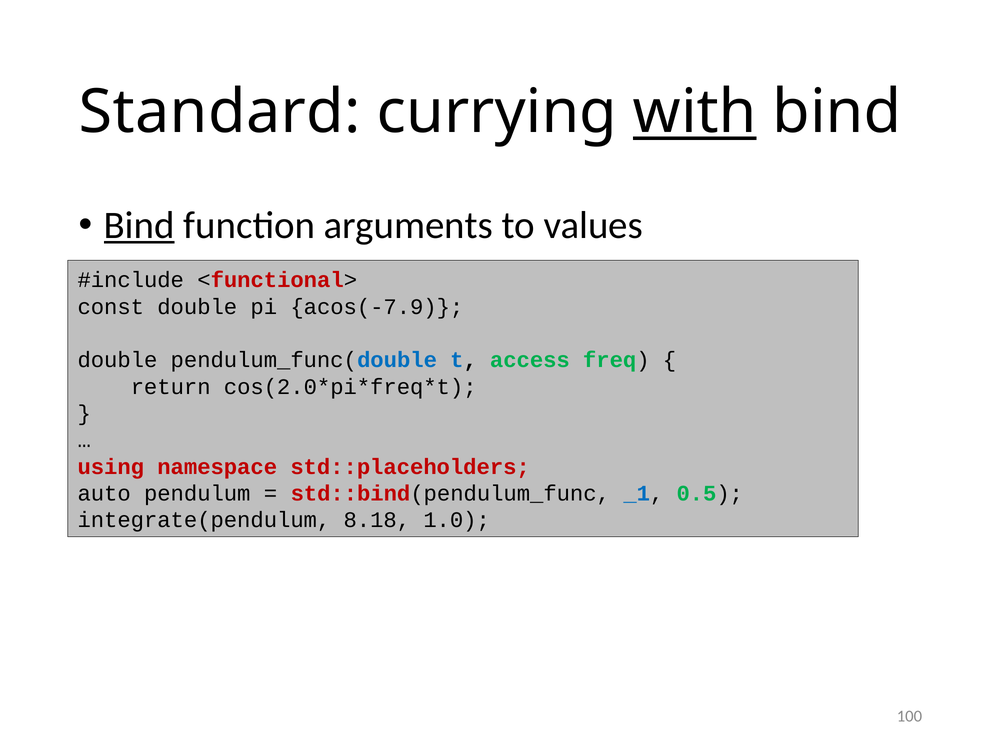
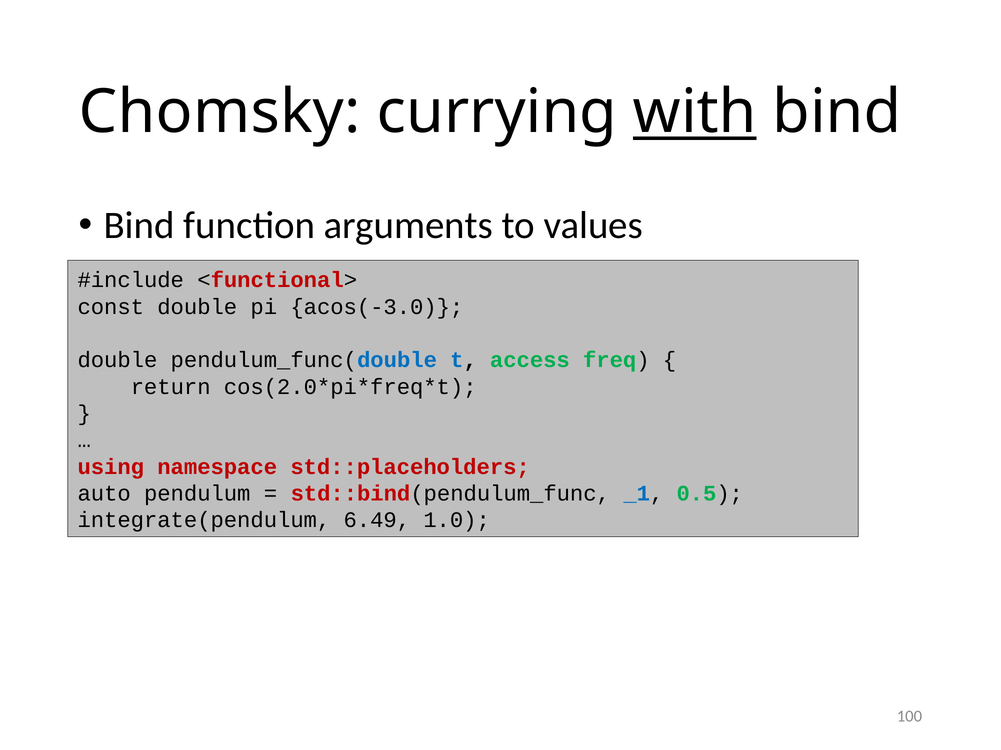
Standard: Standard -> Chomsky
Bind at (139, 226) underline: present -> none
acos(-7.9: acos(-7.9 -> acos(-3.0
8.18: 8.18 -> 6.49
